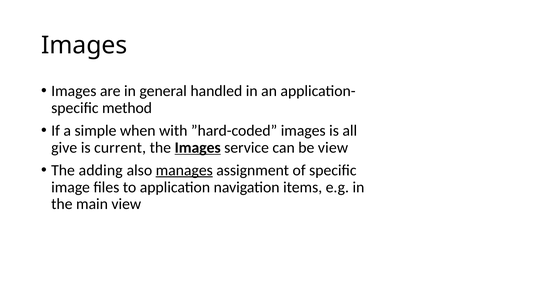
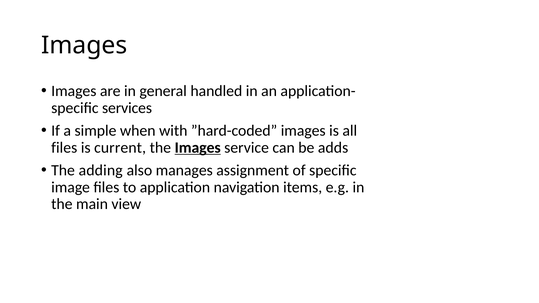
method: method -> services
give at (64, 148): give -> files
be view: view -> adds
manages underline: present -> none
